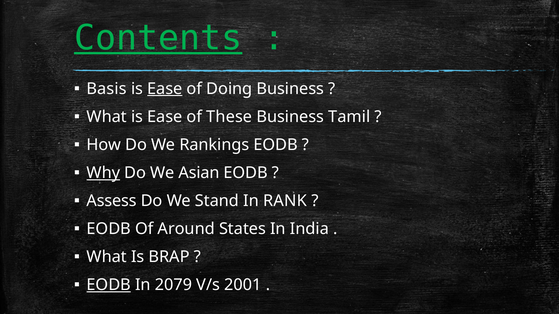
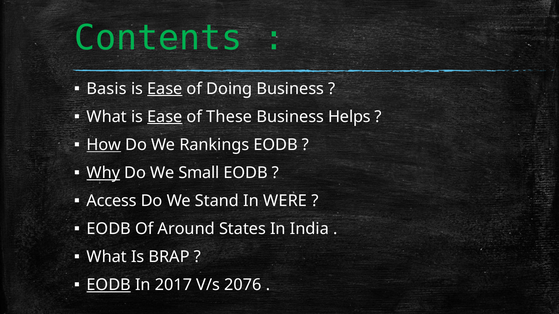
Contents underline: present -> none
Ease at (165, 117) underline: none -> present
Tamil: Tamil -> Helps
How underline: none -> present
Asian: Asian -> Small
Assess: Assess -> Access
RANK: RANK -> WERE
2079: 2079 -> 2017
2001: 2001 -> 2076
